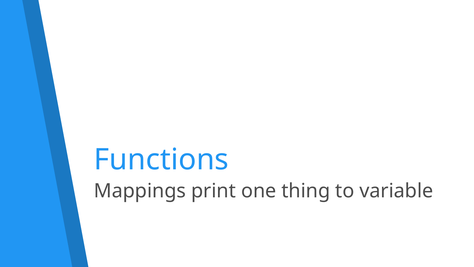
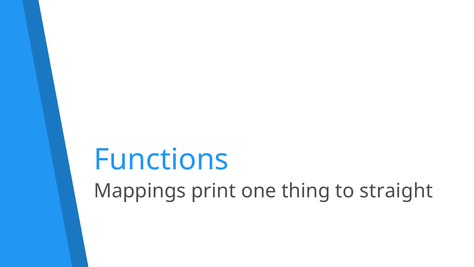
variable: variable -> straight
